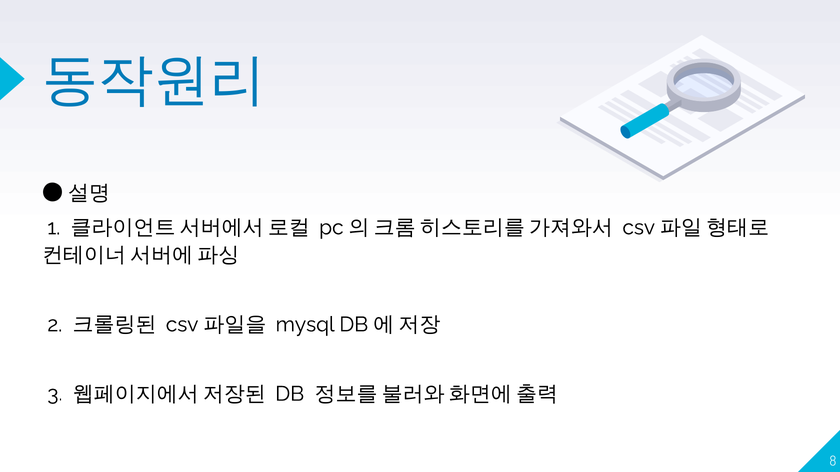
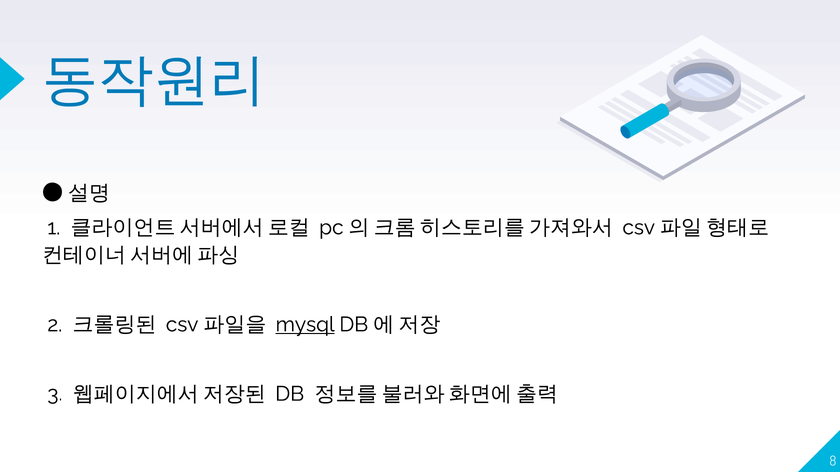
mysql underline: none -> present
